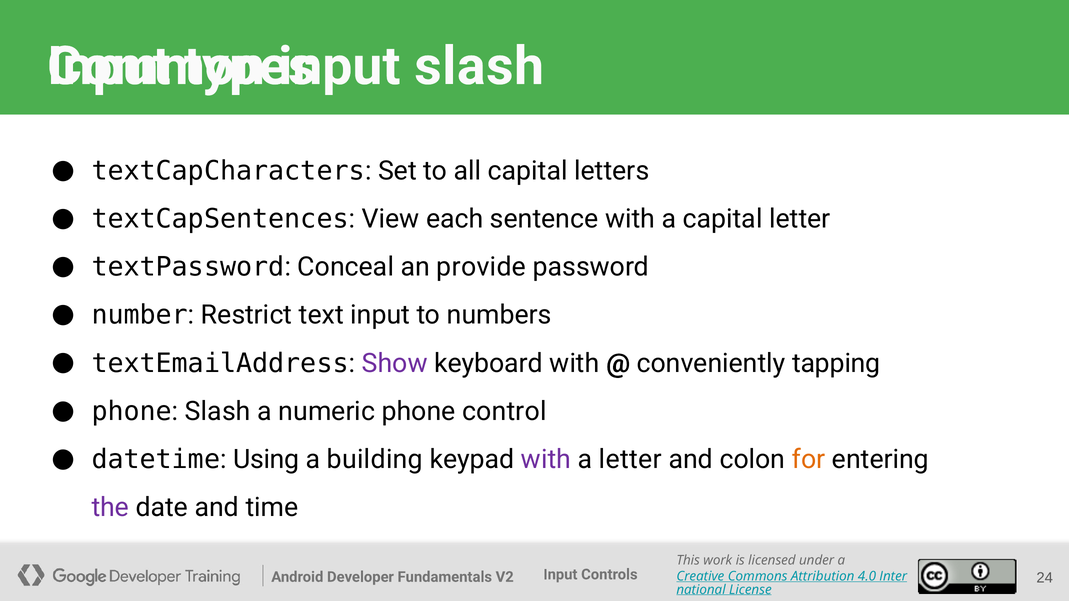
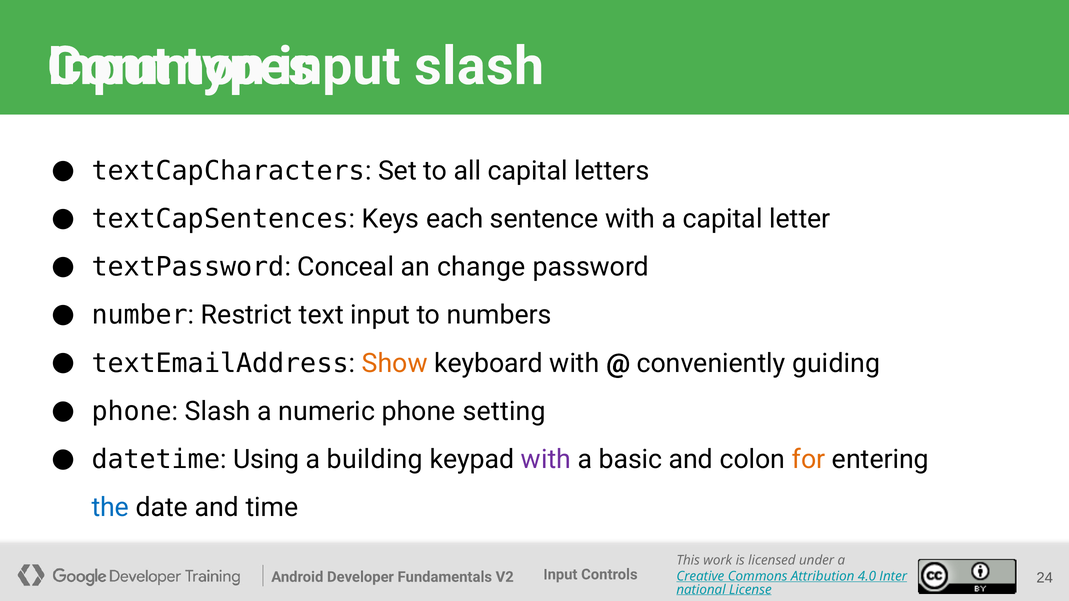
View: View -> Keys
provide: provide -> change
Show colour: purple -> orange
tapping: tapping -> guiding
control: control -> setting
a letter: letter -> basic
the colour: purple -> blue
